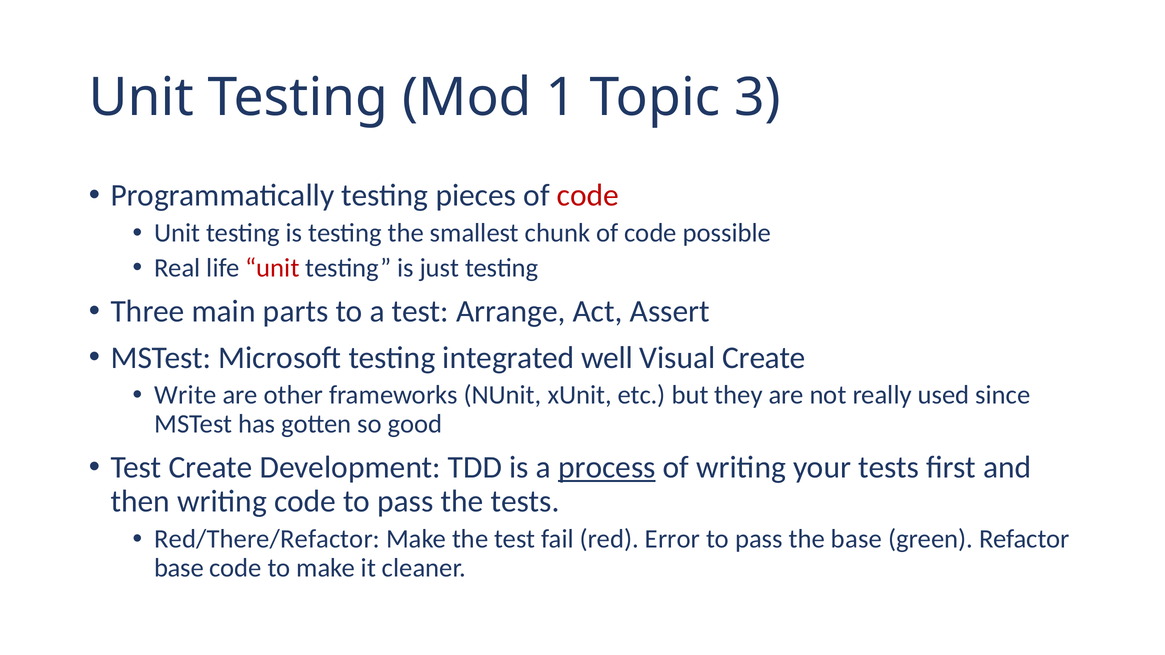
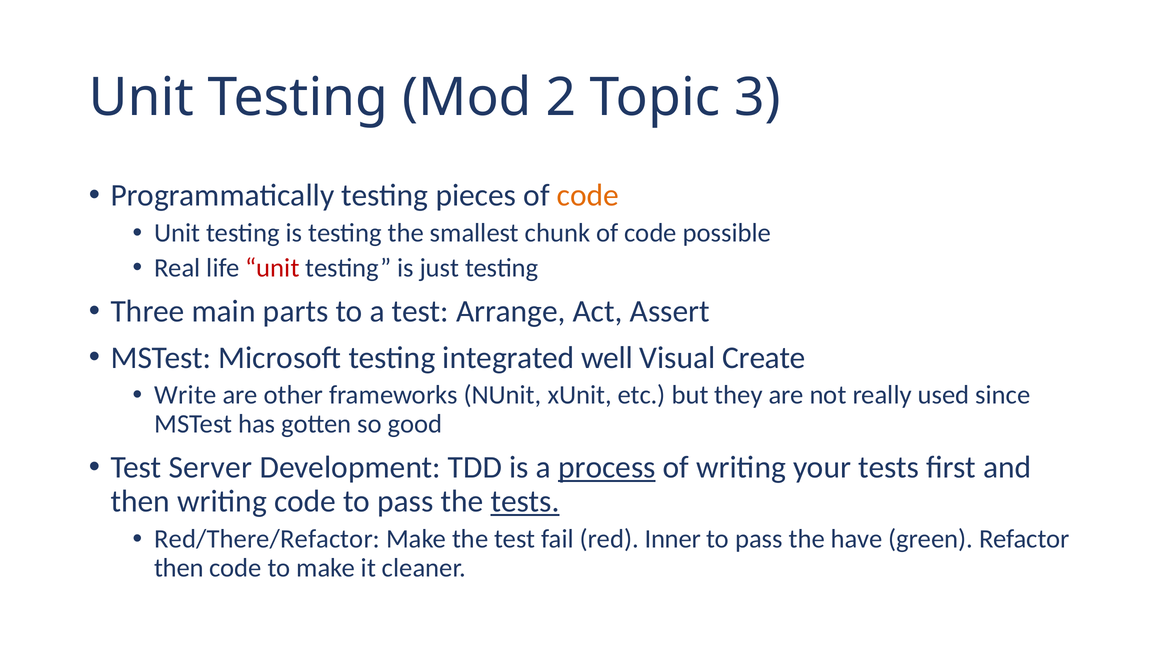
1: 1 -> 2
code at (588, 196) colour: red -> orange
Test Create: Create -> Server
tests at (525, 502) underline: none -> present
Error: Error -> Inner
the base: base -> have
base at (179, 568): base -> then
